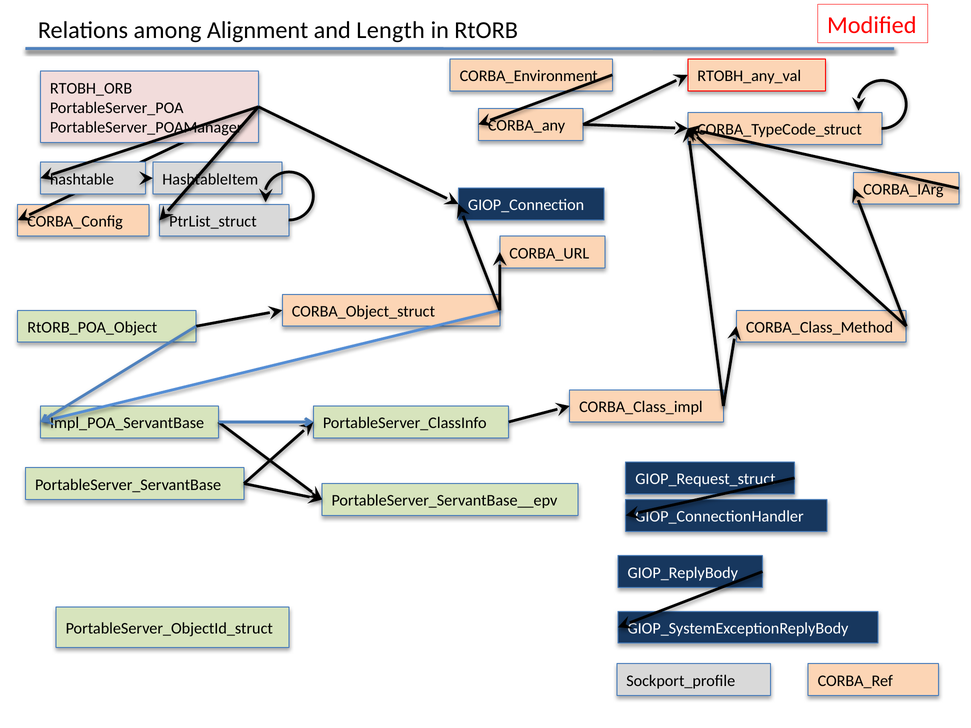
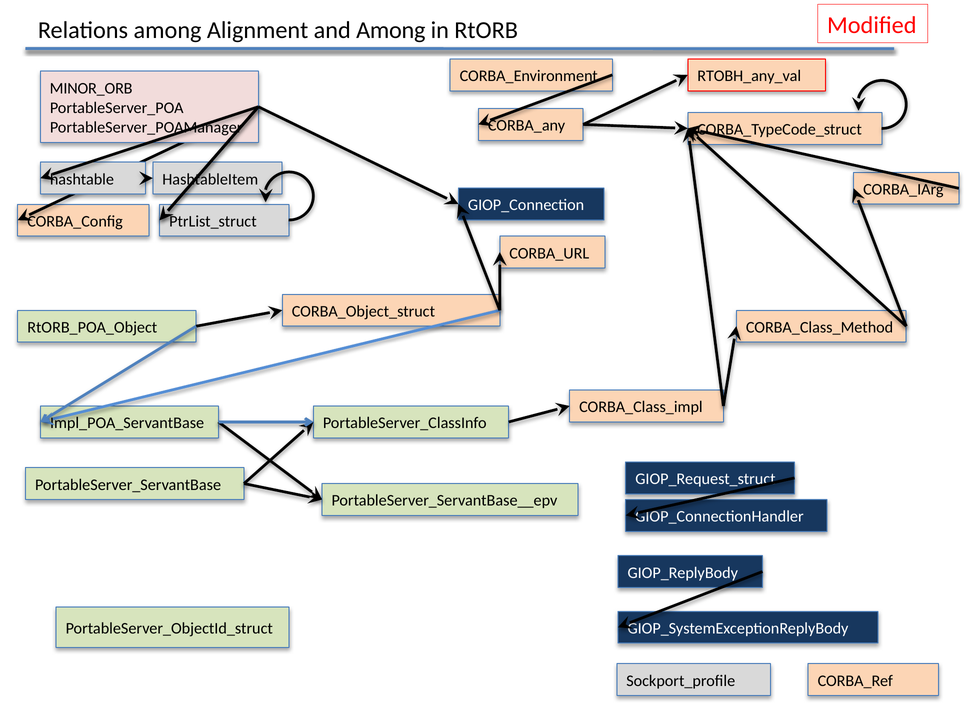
and Length: Length -> Among
RTOBH_ORB: RTOBH_ORB -> MINOR_ORB
